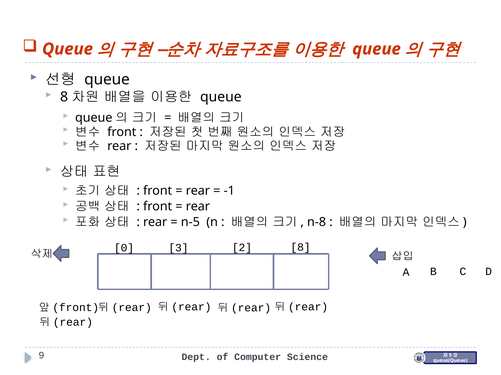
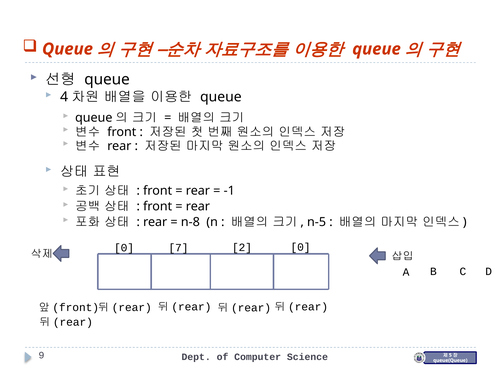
8 at (64, 97): 8 -> 4
n-5: n-5 -> n-8
n-8: n-8 -> n-5
8 at (301, 248): 8 -> 0
3: 3 -> 7
